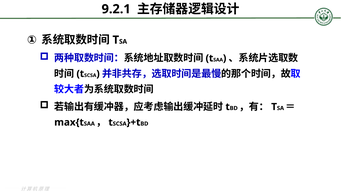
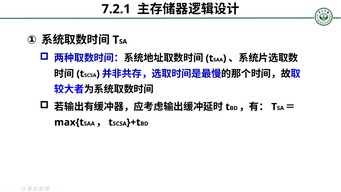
9.2.1: 9.2.1 -> 7.2.1
